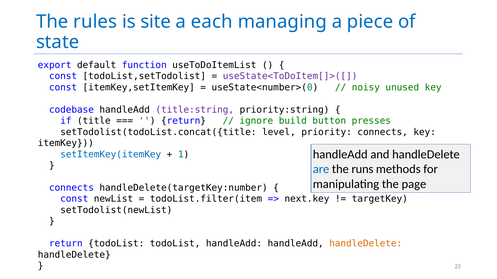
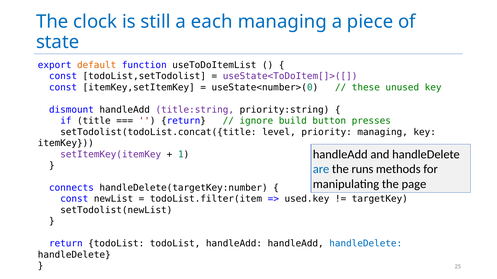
rules: rules -> clock
site: site -> still
default colour: black -> orange
noisy: noisy -> these
codebase: codebase -> dismount
priority connects: connects -> managing
setItemKey(itemKey colour: blue -> purple
next.key: next.key -> used.key
handleDelete at (366, 244) colour: orange -> blue
